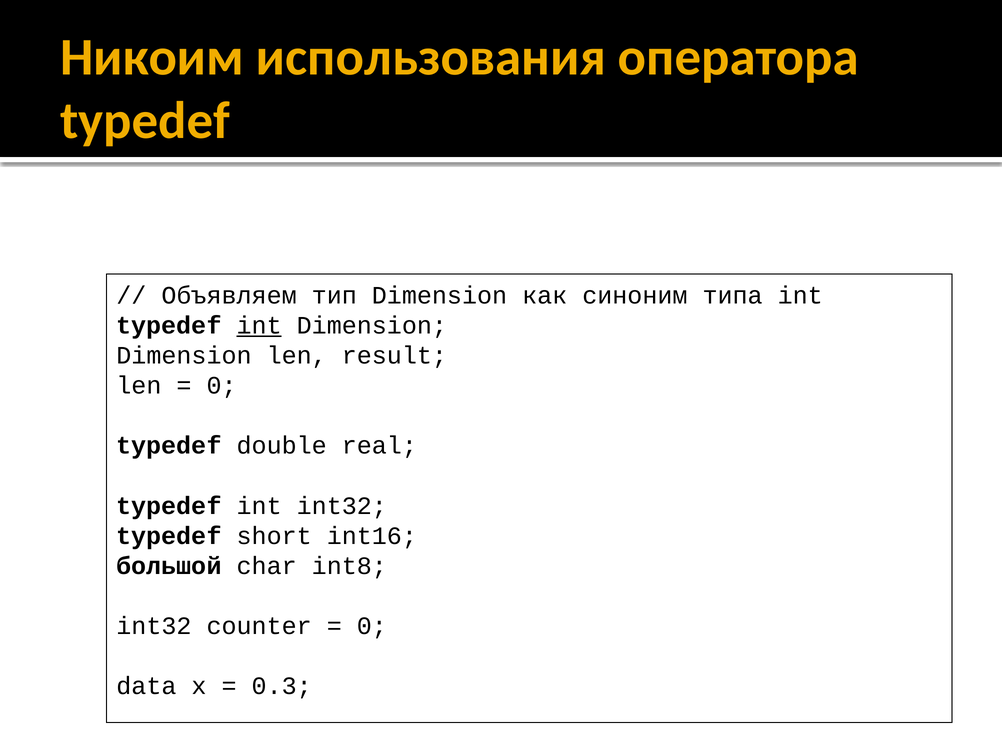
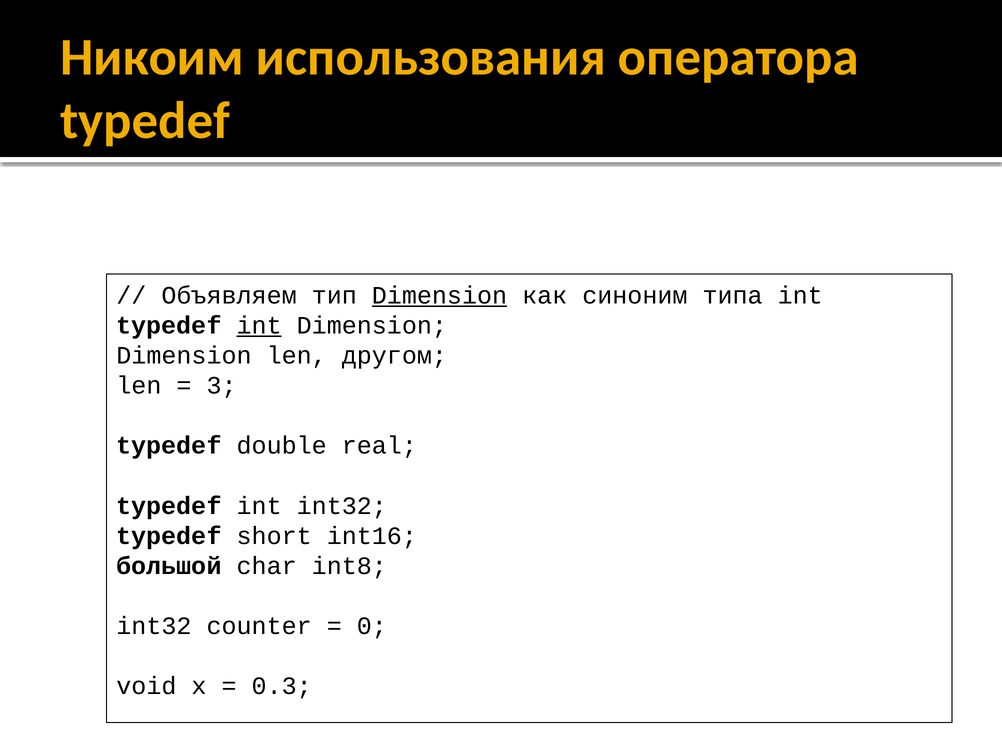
Dimension at (439, 296) underline: none -> present
result: result -> другом
0 at (222, 386): 0 -> 3
data: data -> void
